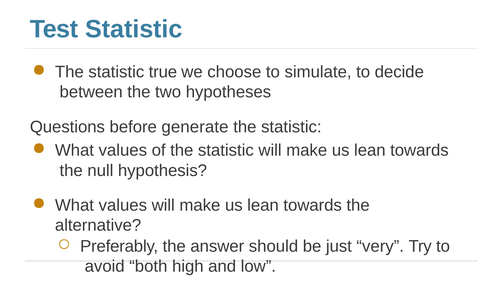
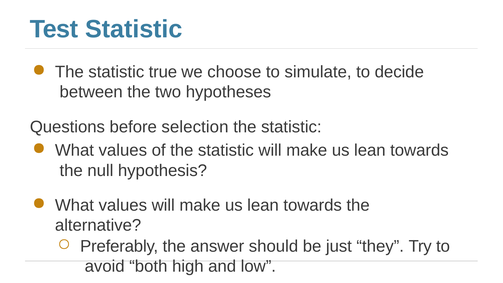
generate: generate -> selection
very: very -> they
